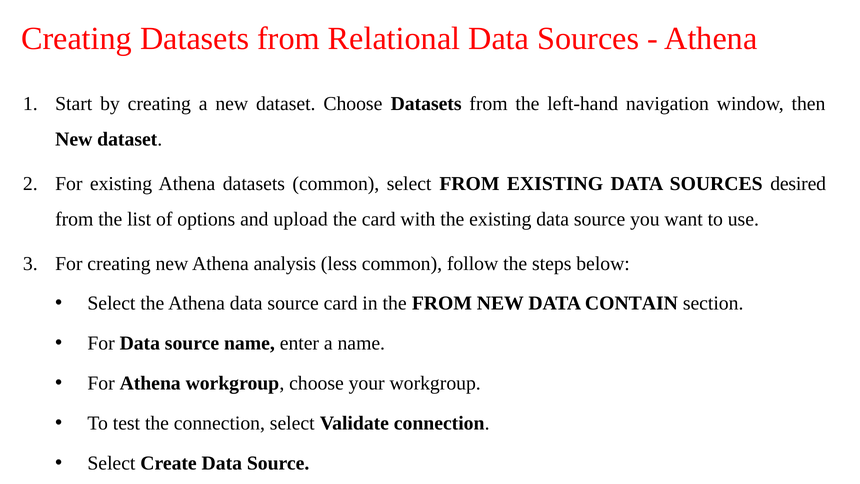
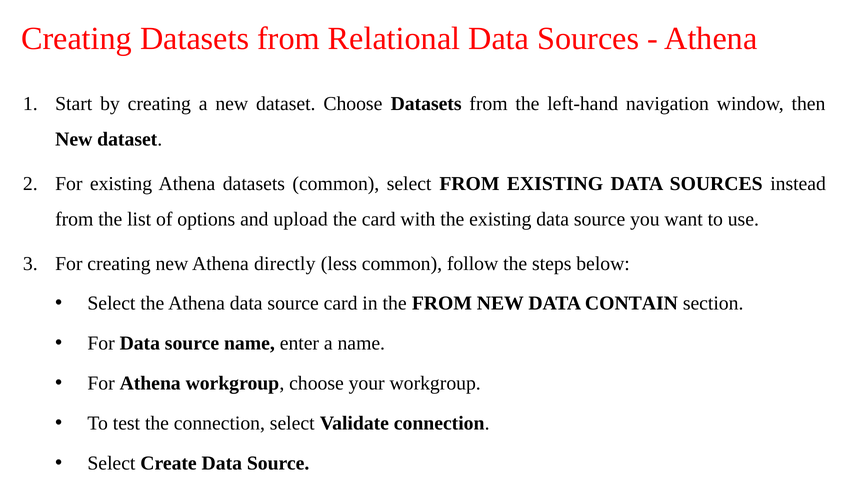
desired: desired -> instead
analysis: analysis -> directly
